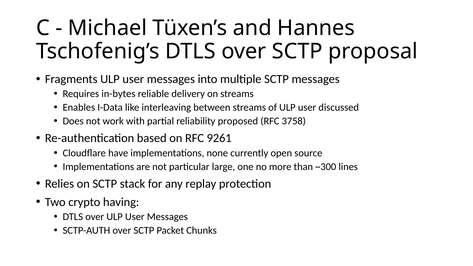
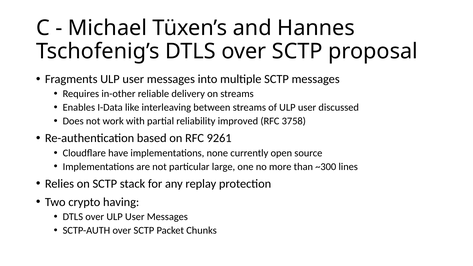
in-bytes: in-bytes -> in-other
proposed: proposed -> improved
